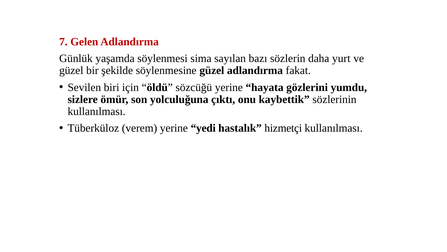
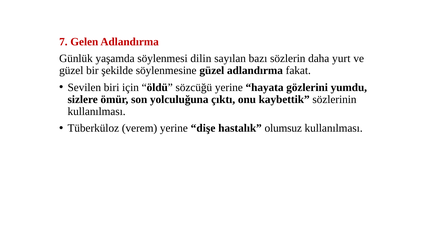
sima: sima -> dilin
yedi: yedi -> dişe
hizmetçi: hizmetçi -> olumsuz
